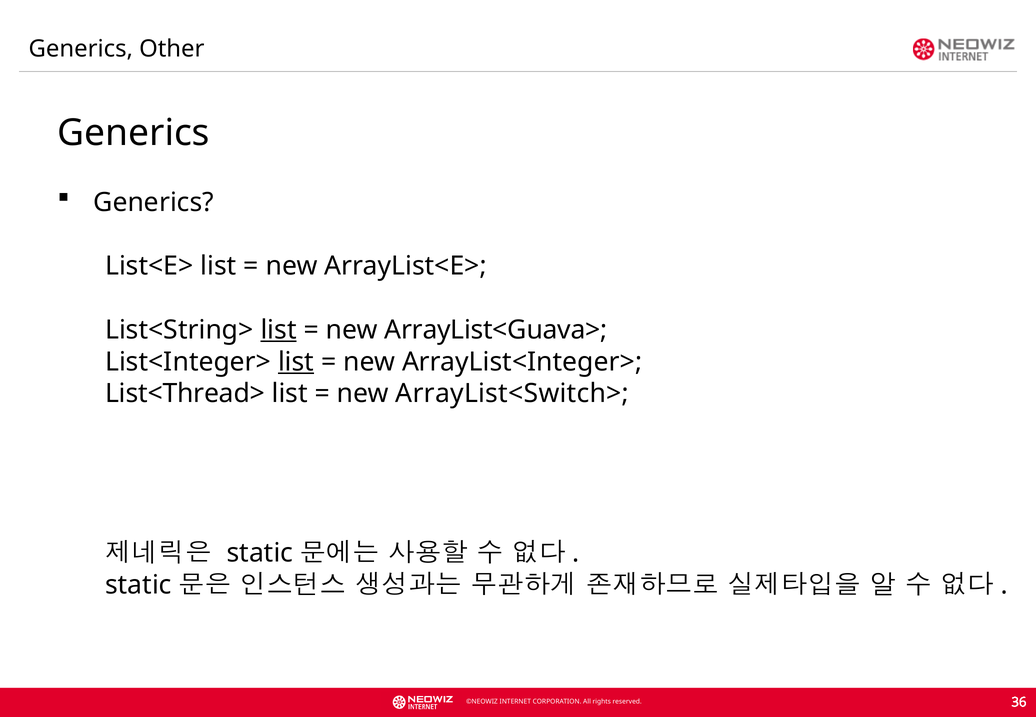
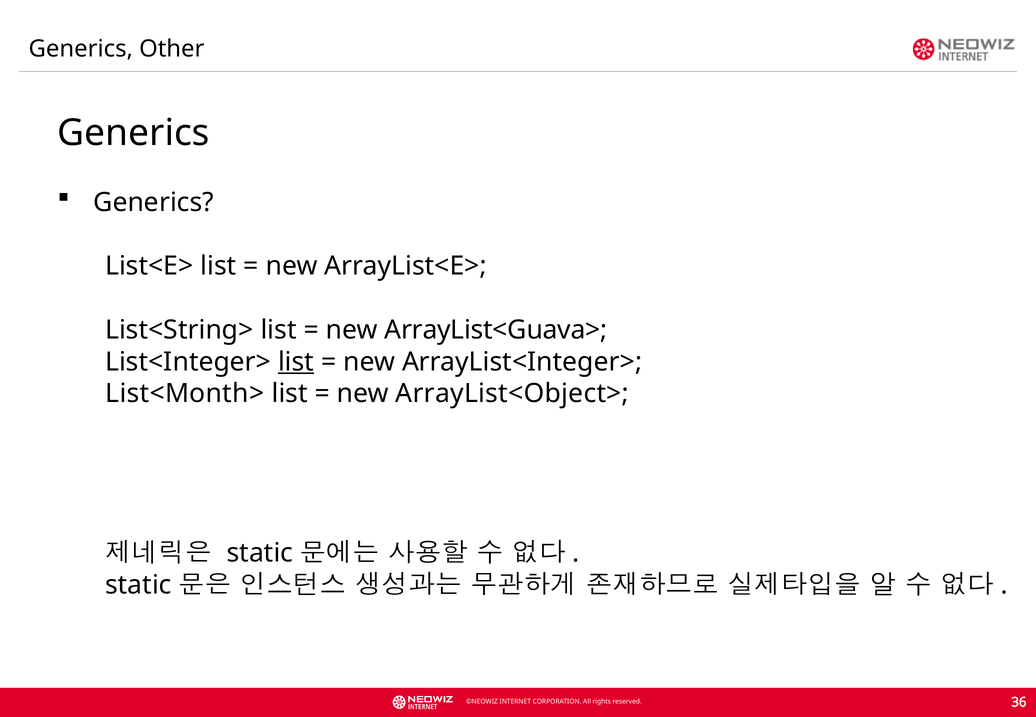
list at (279, 330) underline: present -> none
List<Thread>: List<Thread> -> List<Month>
ArrayList<Switch>: ArrayList<Switch> -> ArrayList<Object>
